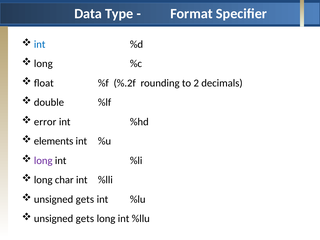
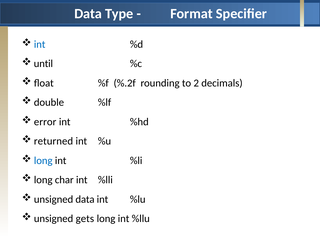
long at (43, 64): long -> until
elements: elements -> returned
long at (43, 161) colour: purple -> blue
gets at (85, 199): gets -> data
